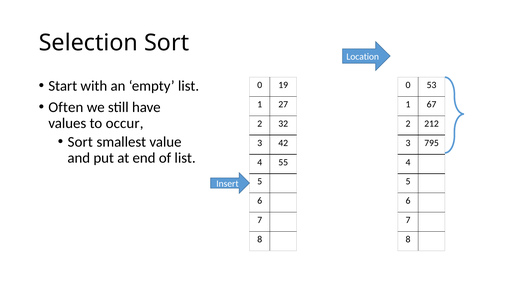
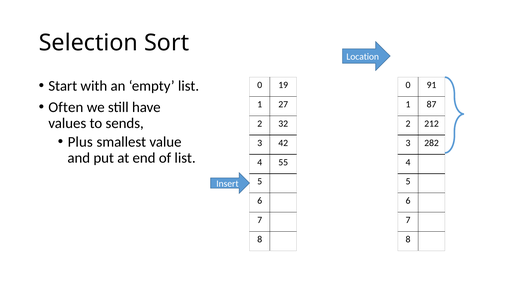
53: 53 -> 91
67: 67 -> 87
occur: occur -> sends
Sort at (80, 142): Sort -> Plus
795: 795 -> 282
